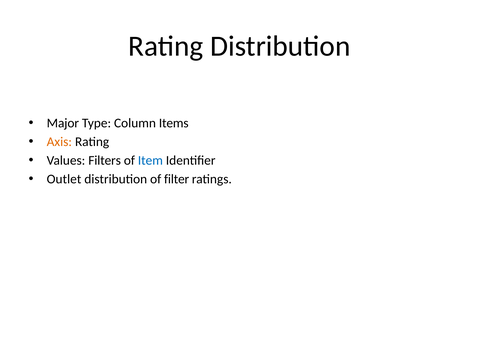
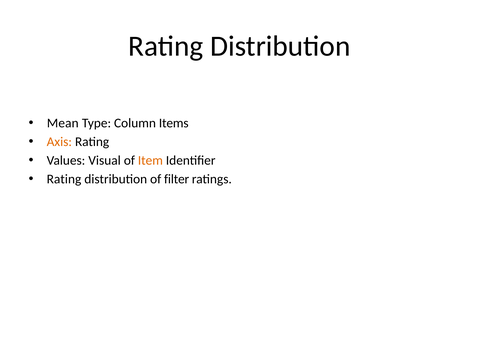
Major: Major -> Mean
Filters: Filters -> Visual
Item colour: blue -> orange
Outlet at (64, 179): Outlet -> Rating
